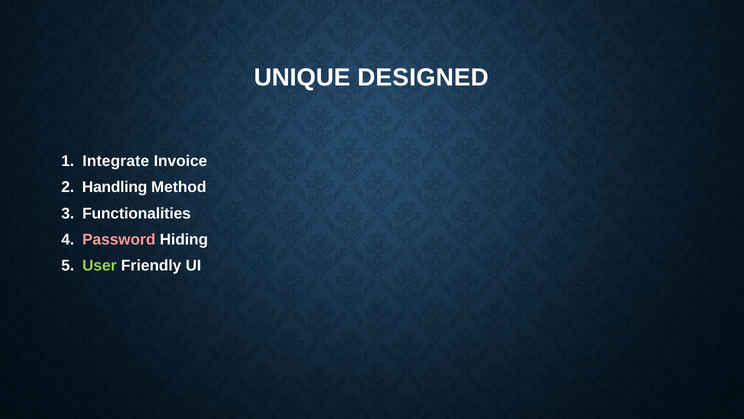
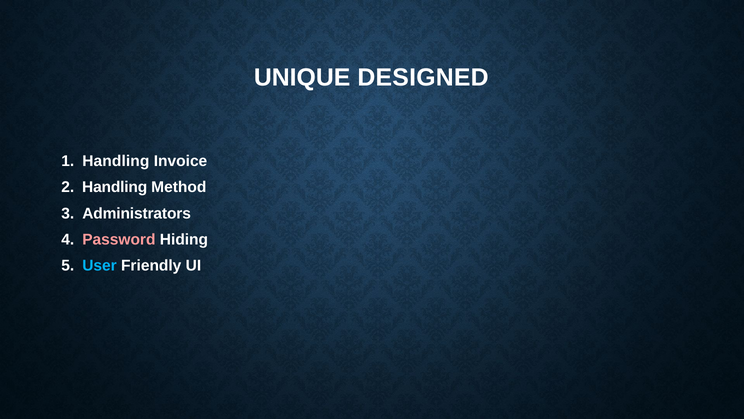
Integrate at (116, 161): Integrate -> Handling
Functionalities: Functionalities -> Administrators
User colour: light green -> light blue
